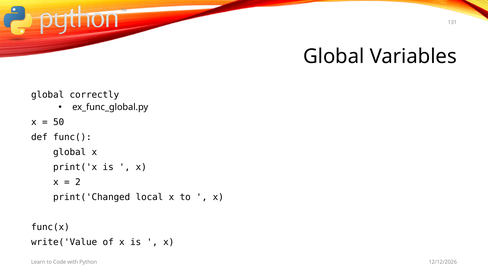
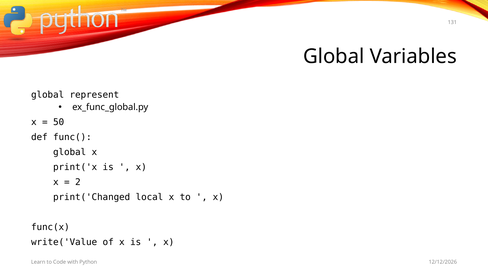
correctly: correctly -> represent
